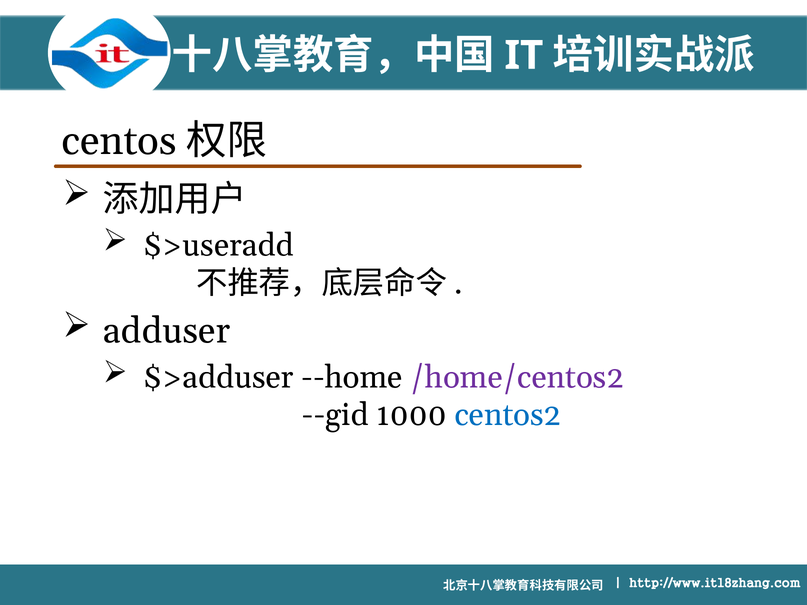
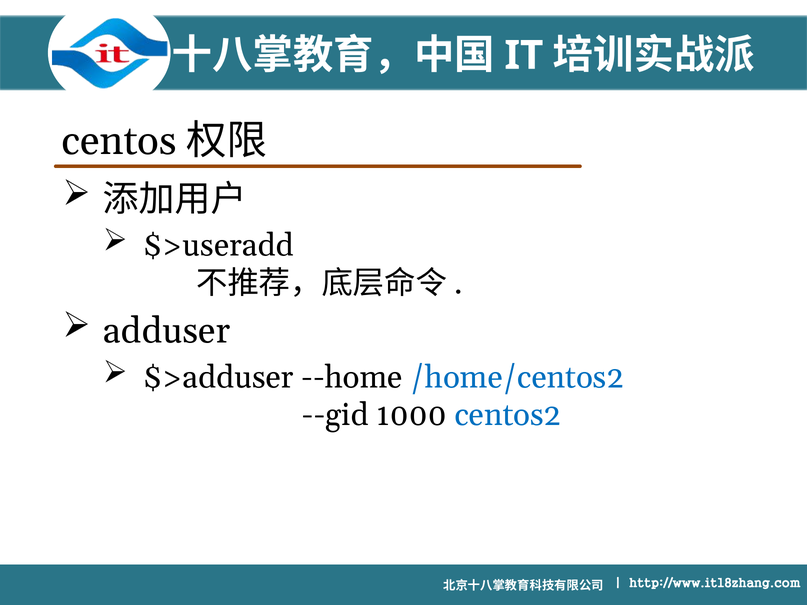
/home/centos2 colour: purple -> blue
